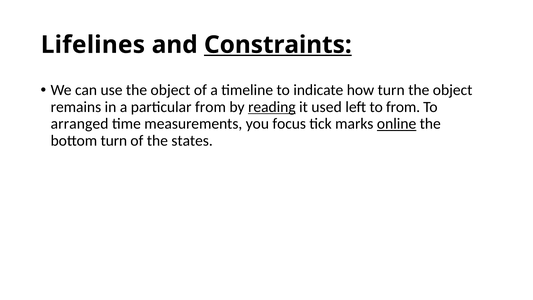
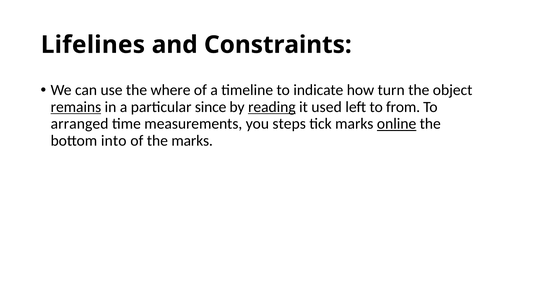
Constraints underline: present -> none
use the object: object -> where
remains underline: none -> present
particular from: from -> since
focus: focus -> steps
bottom turn: turn -> into
the states: states -> marks
